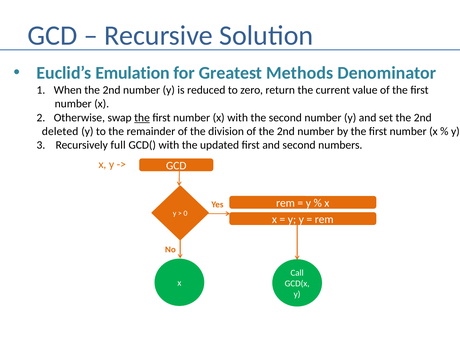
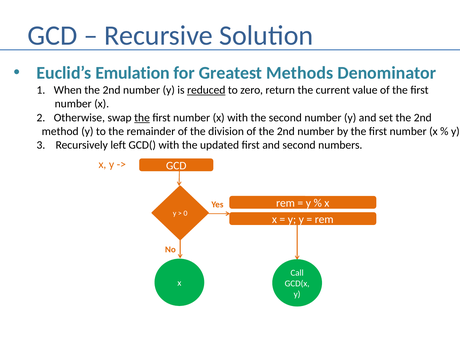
reduced underline: none -> present
deleted: deleted -> method
full: full -> left
